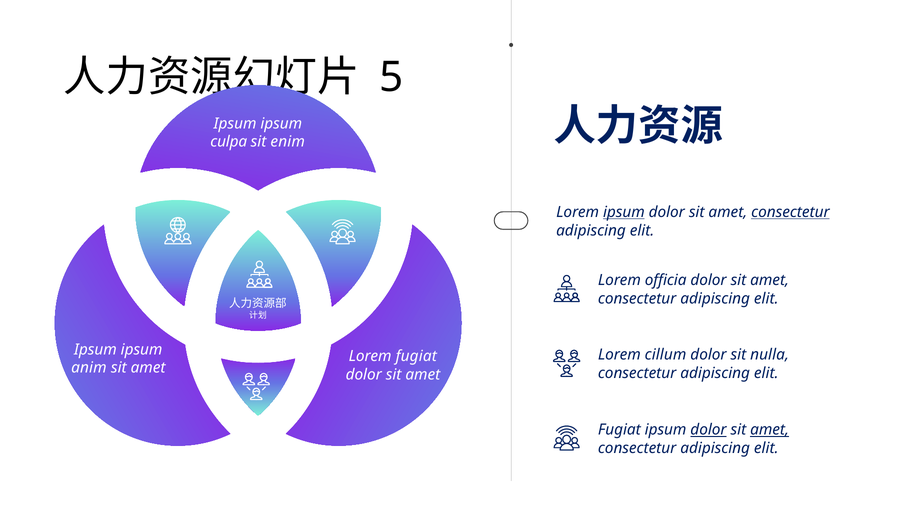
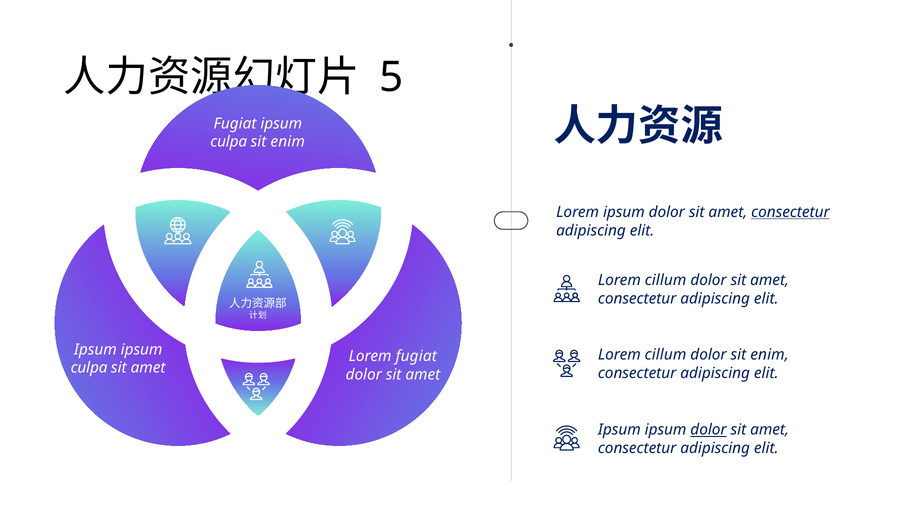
Ipsum at (235, 123): Ipsum -> Fugiat
ipsum at (624, 212) underline: present -> none
officia at (666, 280): officia -> cillum
dolor sit nulla: nulla -> enim
anim at (89, 368): anim -> culpa
Fugiat at (619, 430): Fugiat -> Ipsum
amet at (770, 430) underline: present -> none
